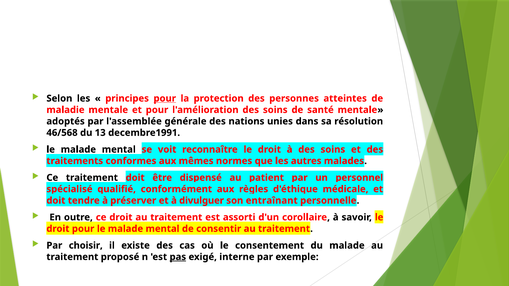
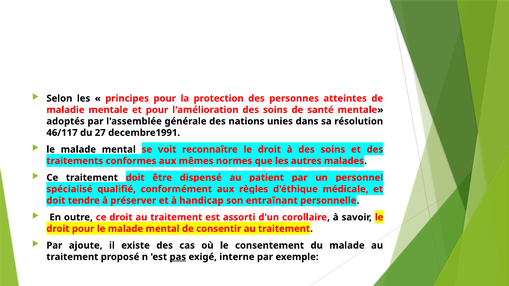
pour at (165, 99) underline: present -> none
46/568: 46/568 -> 46/117
13: 13 -> 27
divulguer: divulguer -> handicap
choisir: choisir -> ajoute
